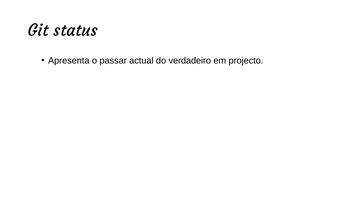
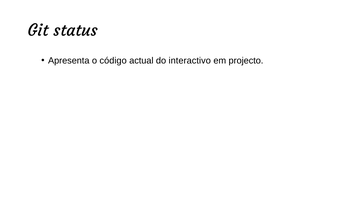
passar: passar -> código
verdadeiro: verdadeiro -> interactivo
